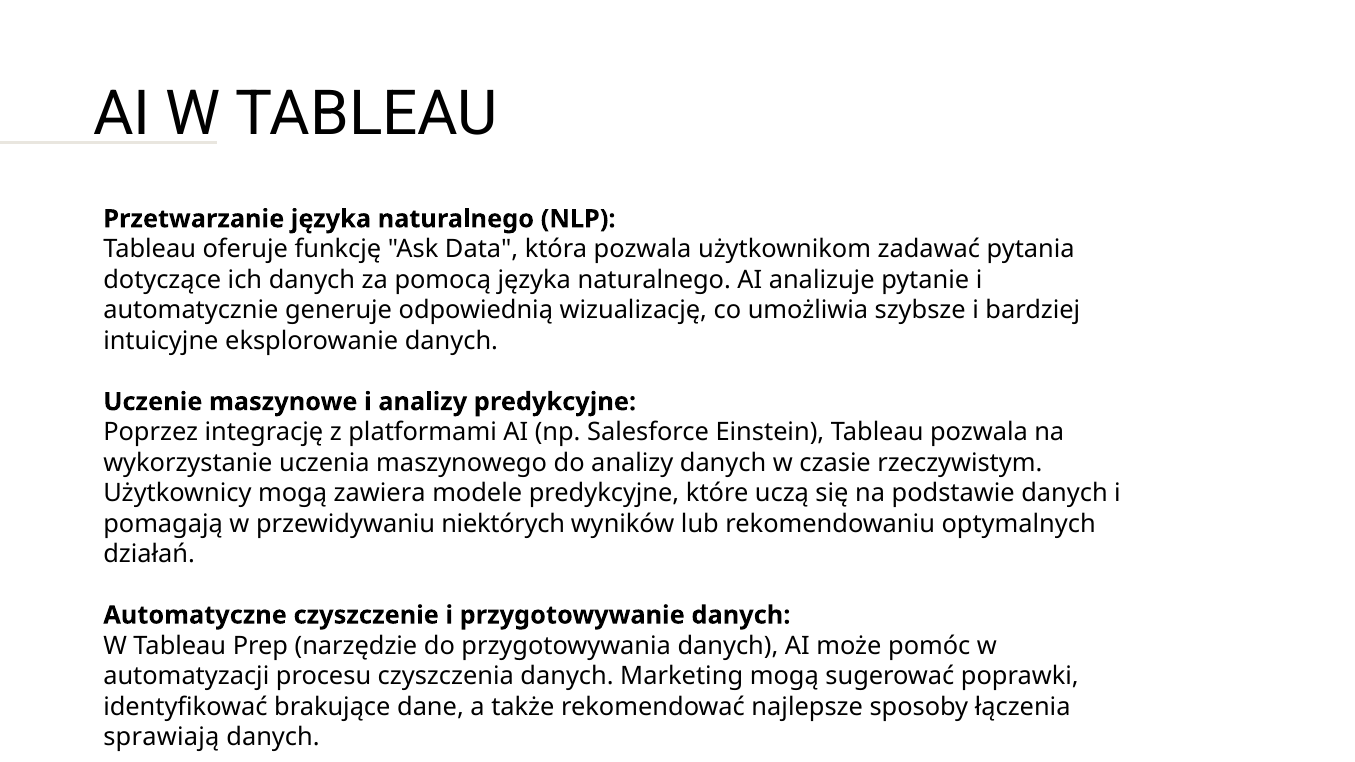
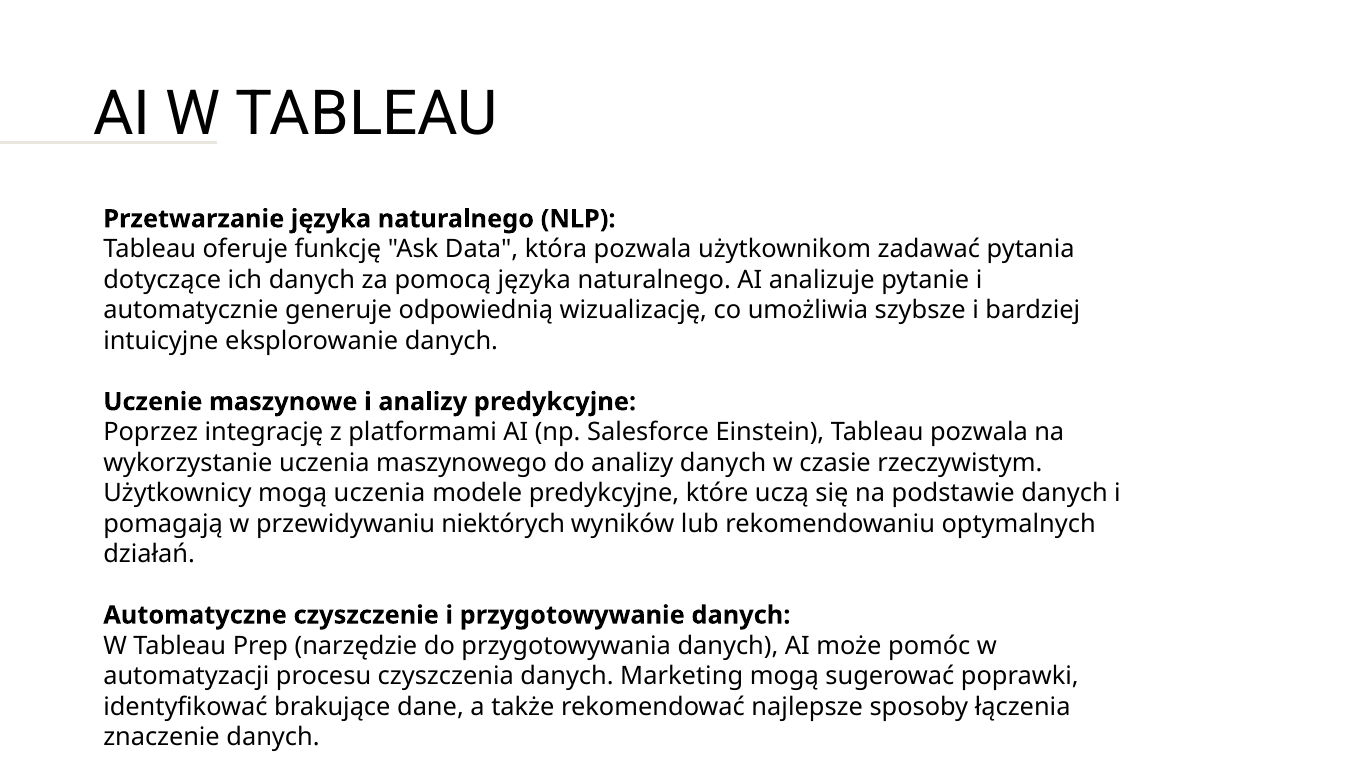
mogą zawiera: zawiera -> uczenia
sprawiają: sprawiają -> znaczenie
